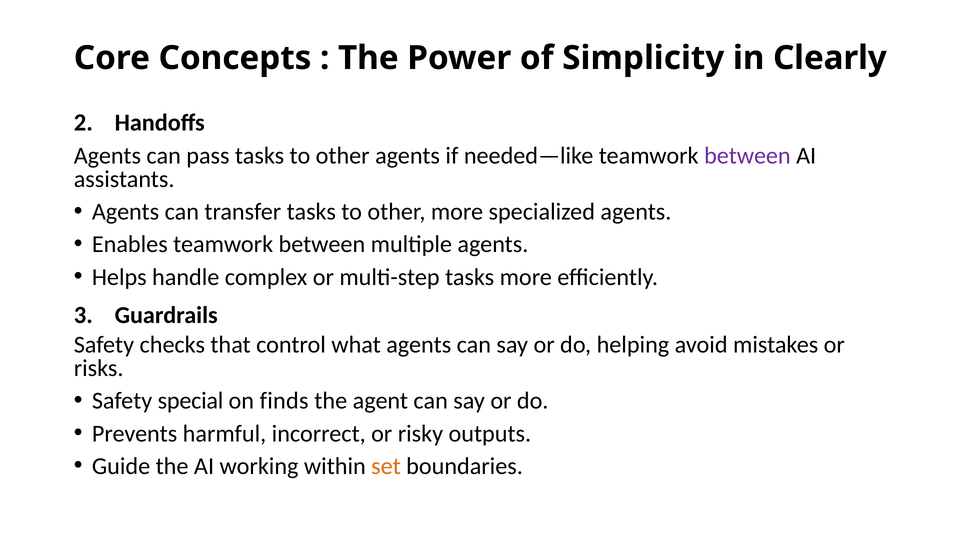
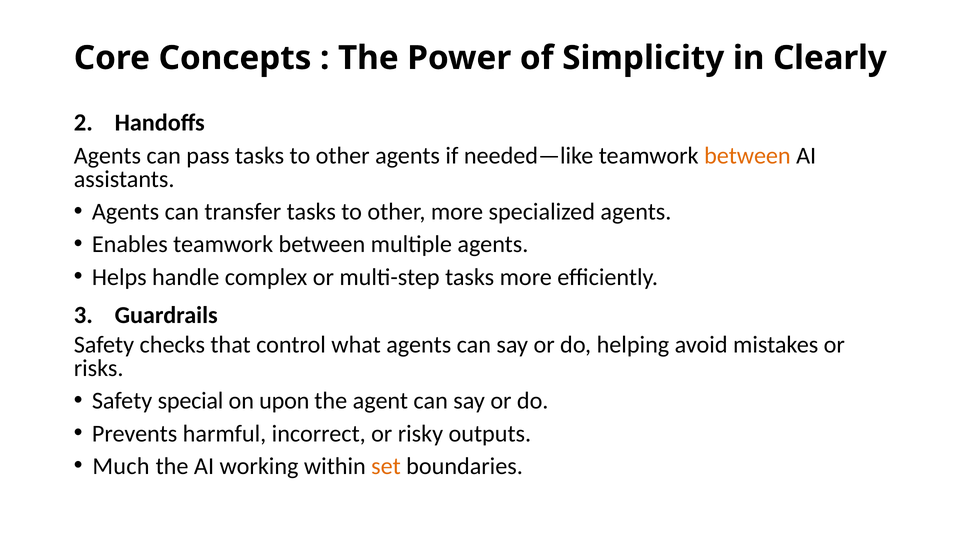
between at (747, 155) colour: purple -> orange
finds: finds -> upon
Guide: Guide -> Much
